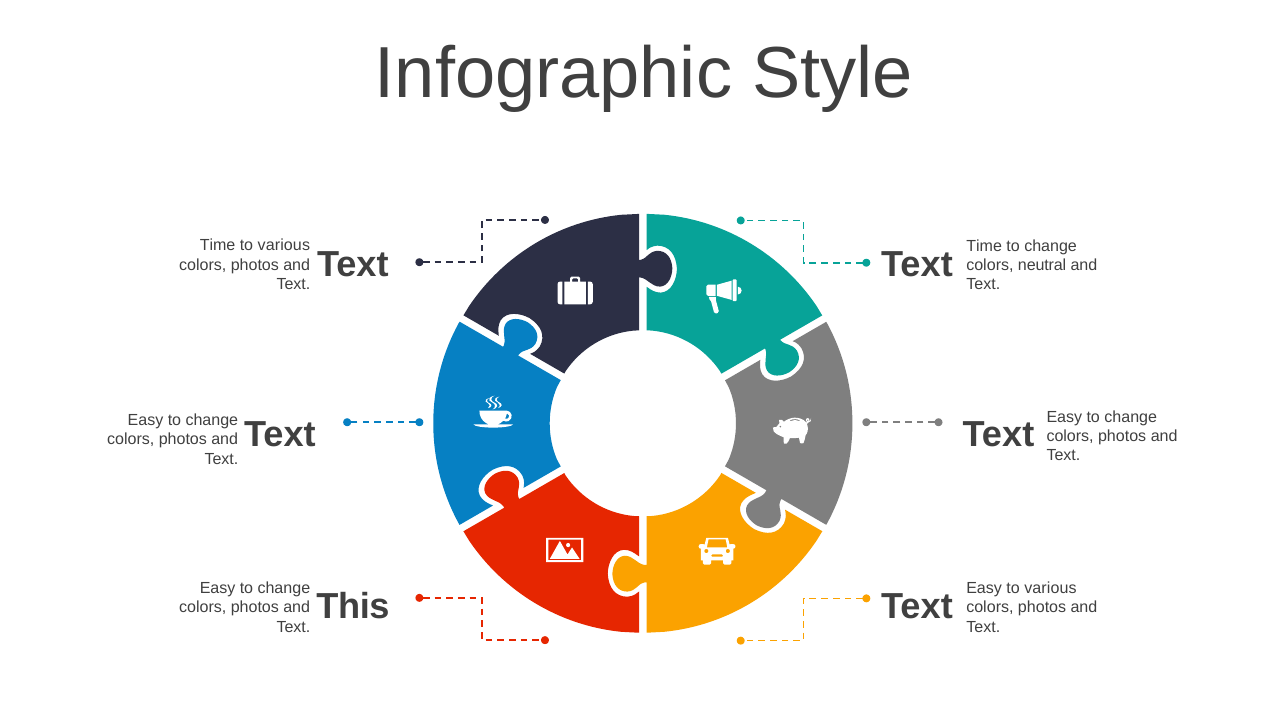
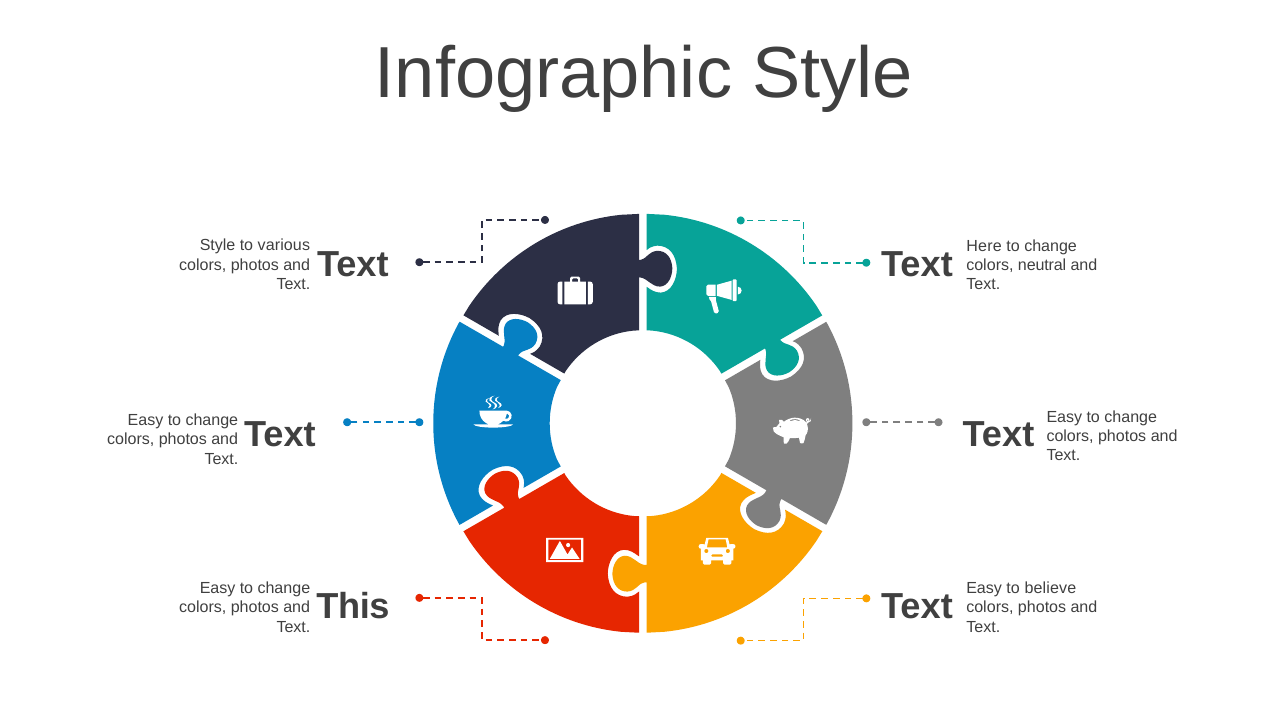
Time at (218, 245): Time -> Style
Time at (984, 246): Time -> Here
Easy to various: various -> believe
